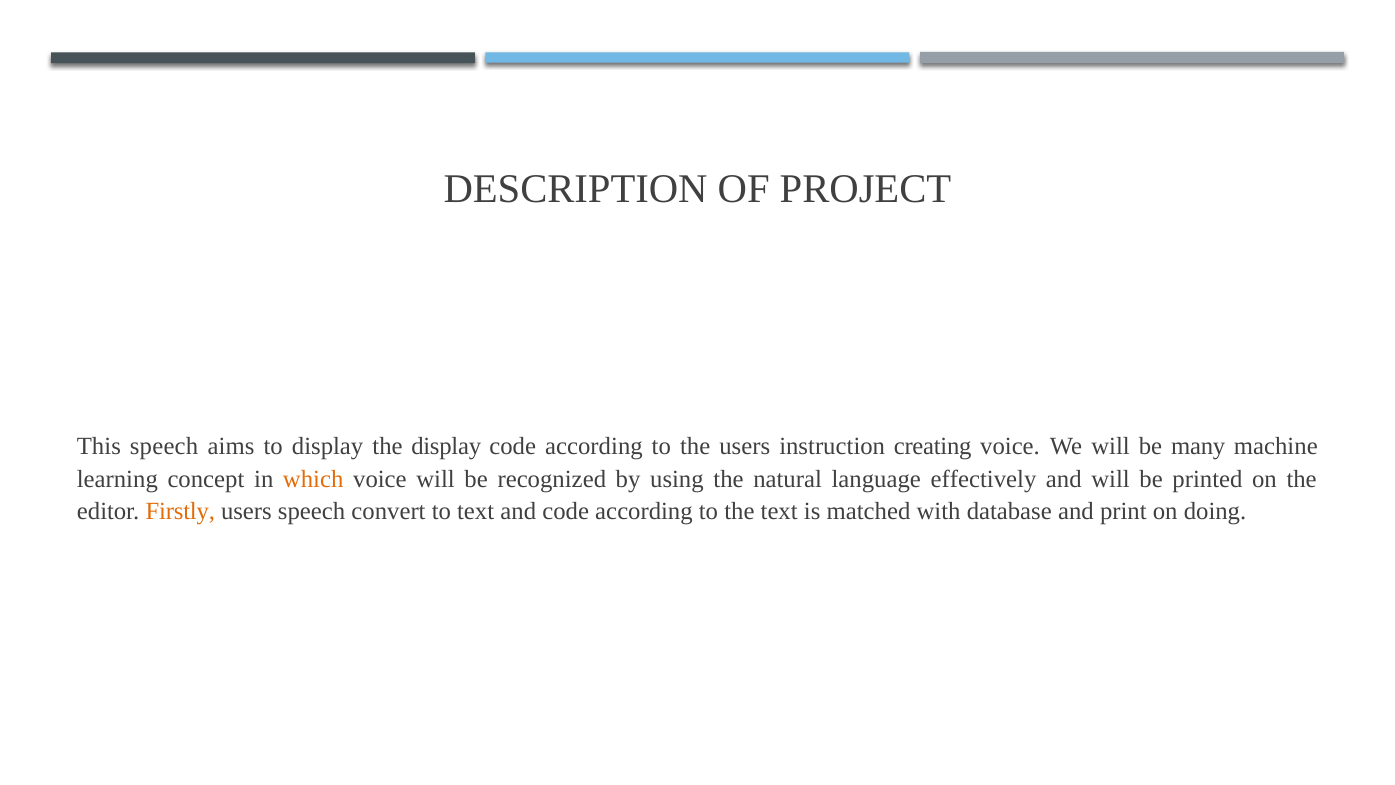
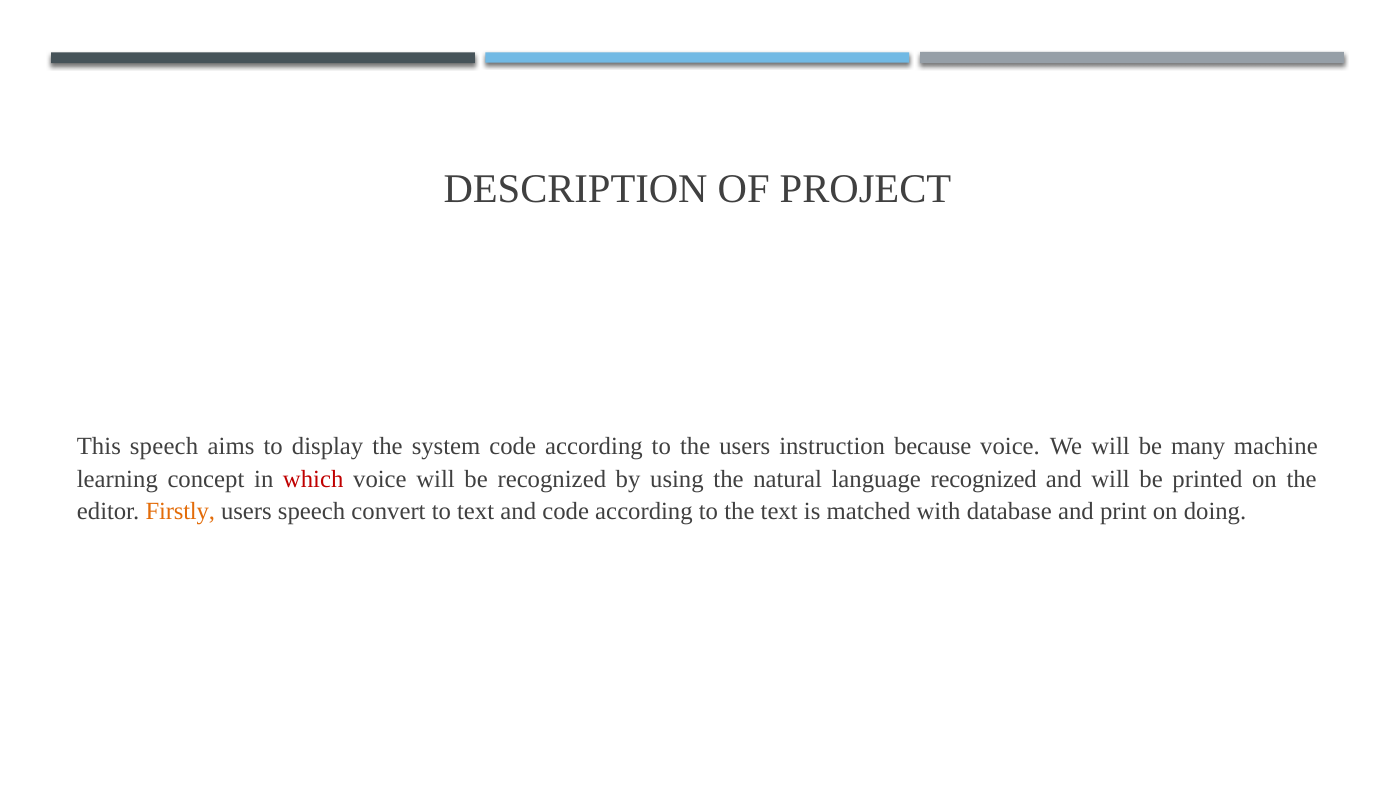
the display: display -> system
creating: creating -> because
which colour: orange -> red
language effectively: effectively -> recognized
